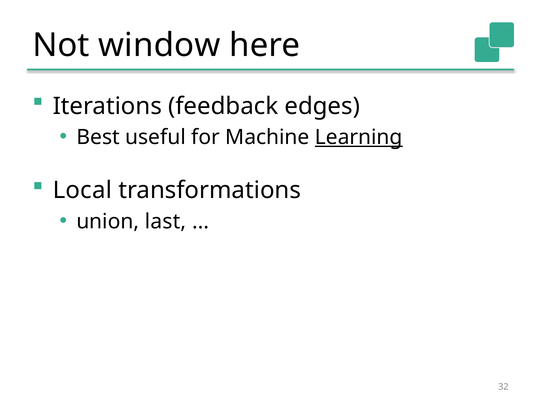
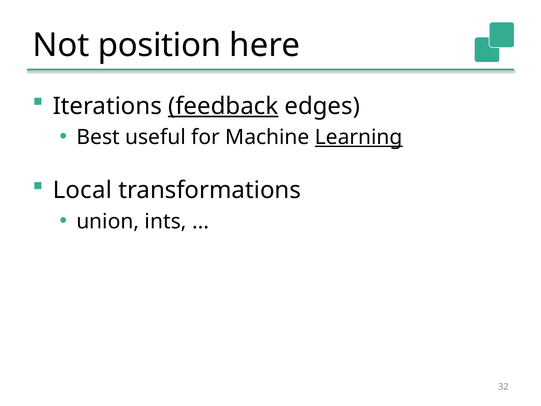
window: window -> position
feedback underline: none -> present
last: last -> ints
